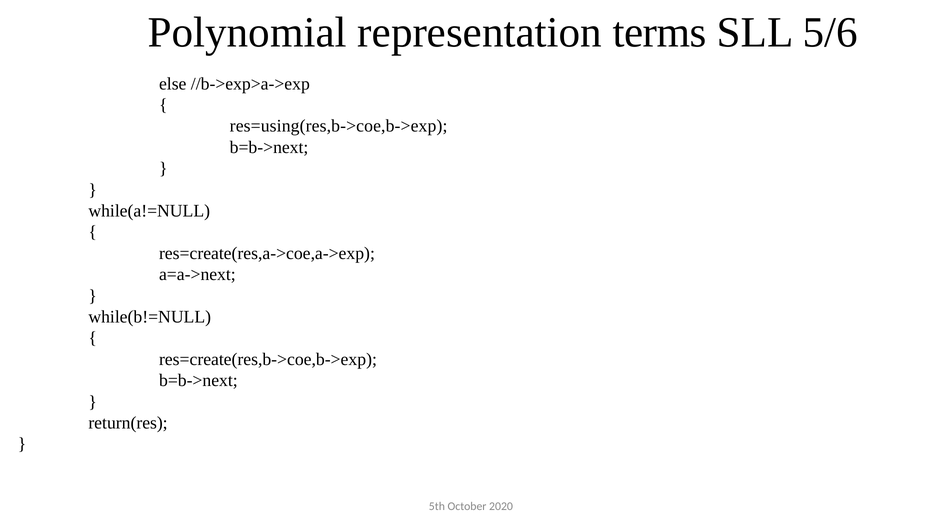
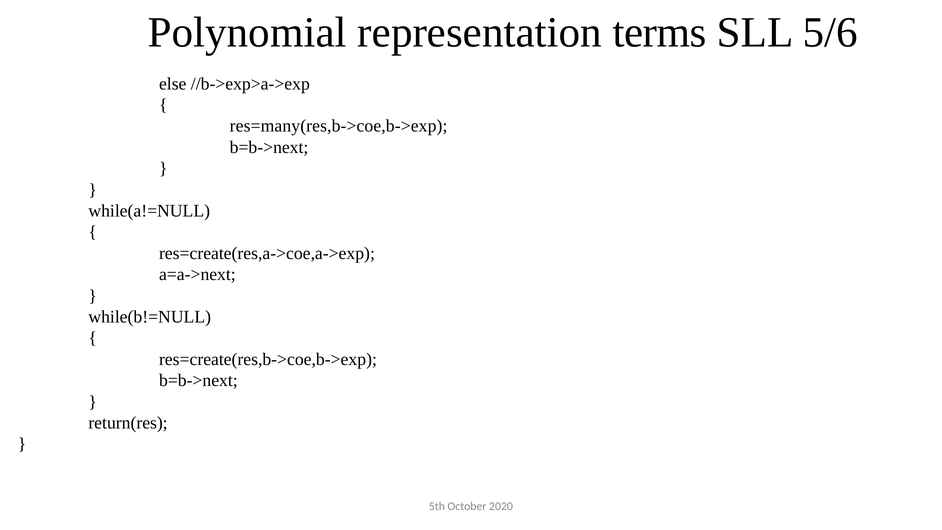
res=using(res,b->coe,b->exp: res=using(res,b->coe,b->exp -> res=many(res,b->coe,b->exp
